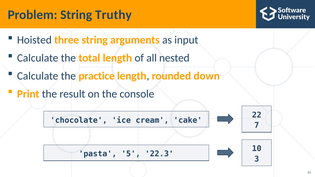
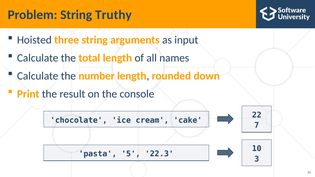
nested: nested -> names
practice: practice -> number
